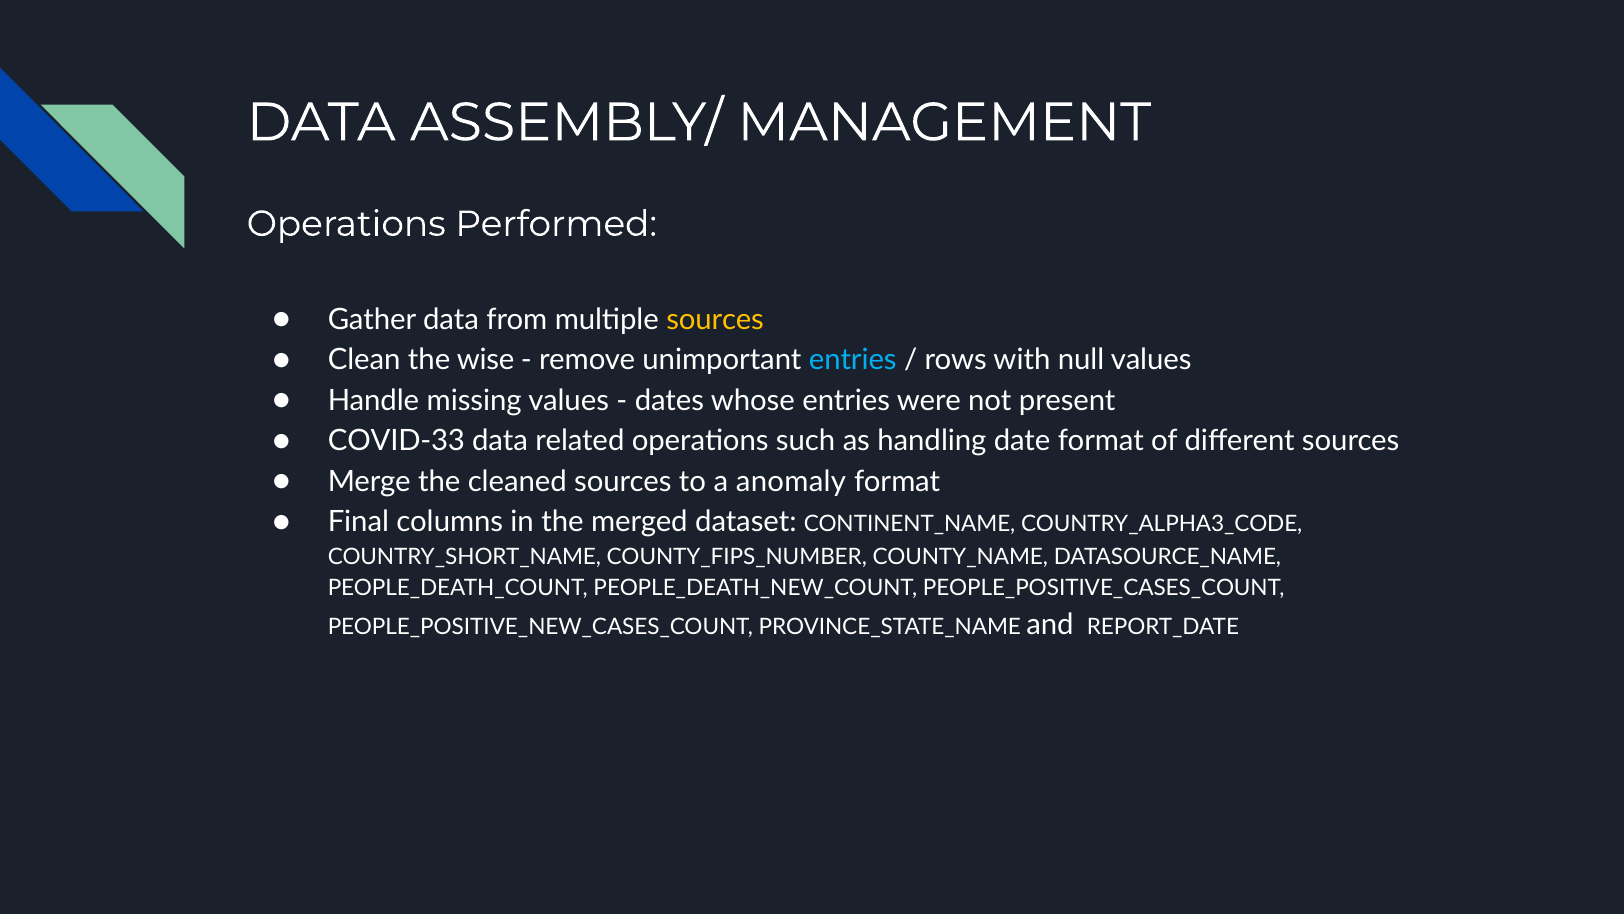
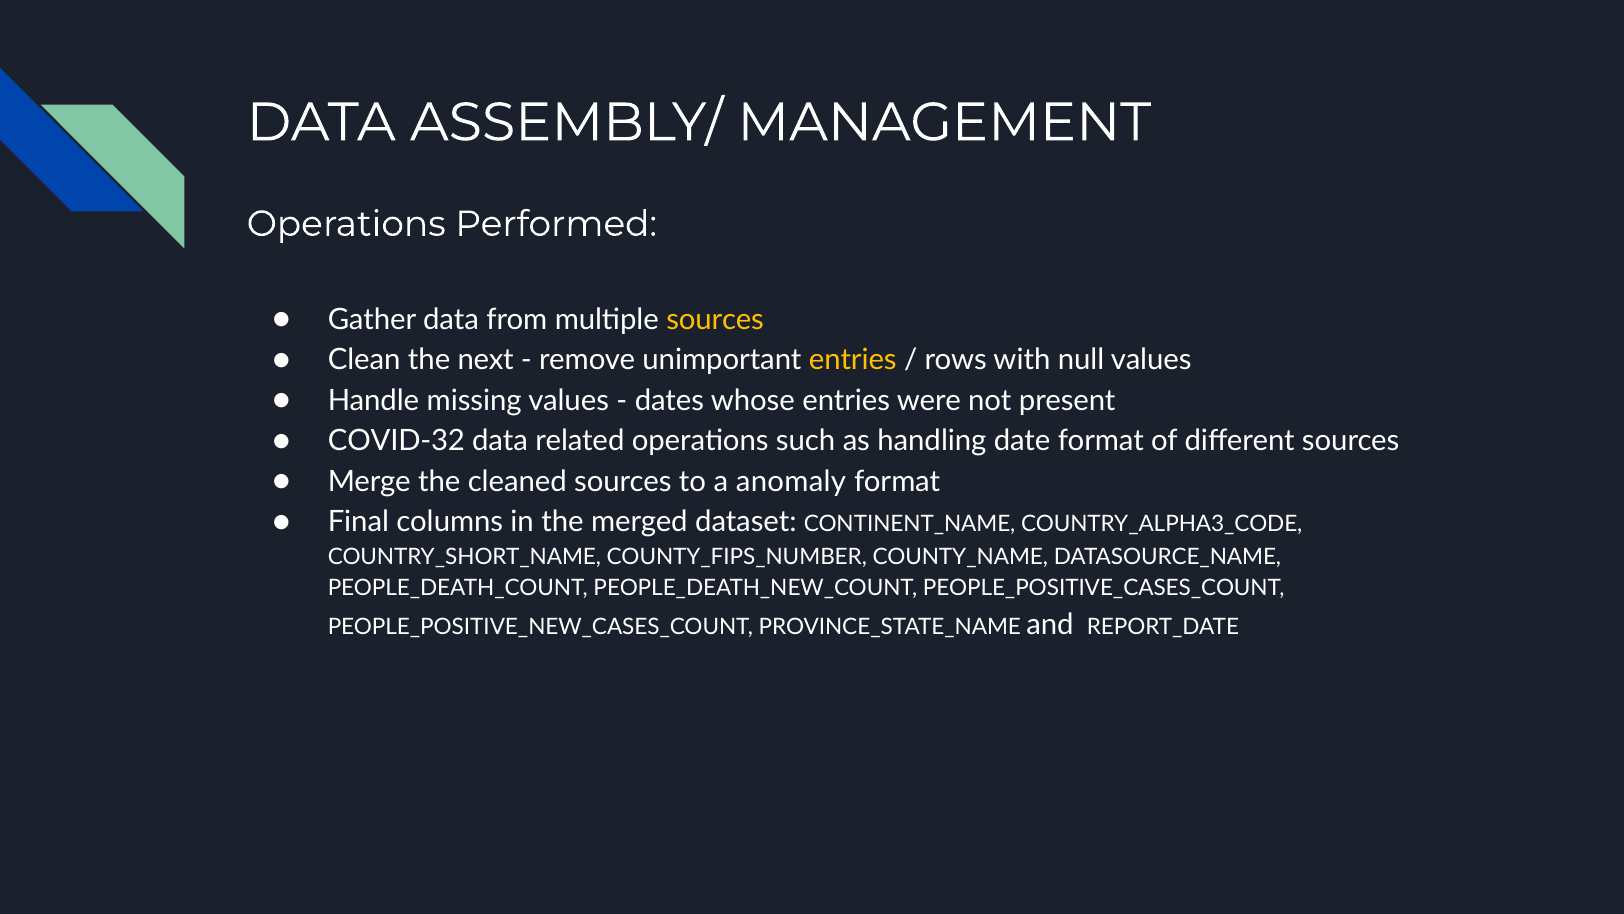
wise: wise -> next
entries at (853, 360) colour: light blue -> yellow
COVID-33: COVID-33 -> COVID-32
